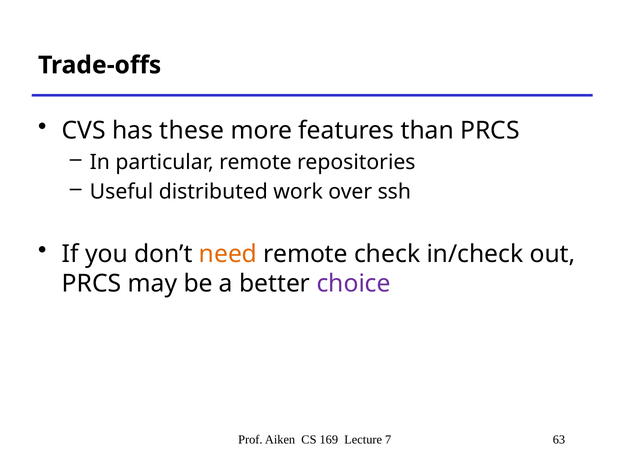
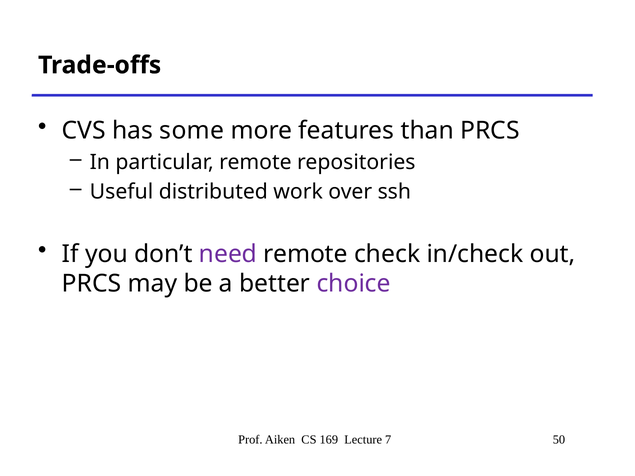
these: these -> some
need colour: orange -> purple
63: 63 -> 50
